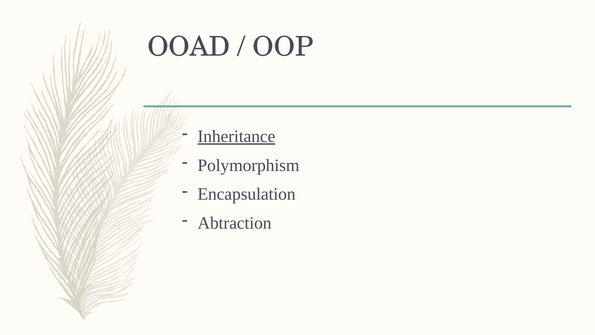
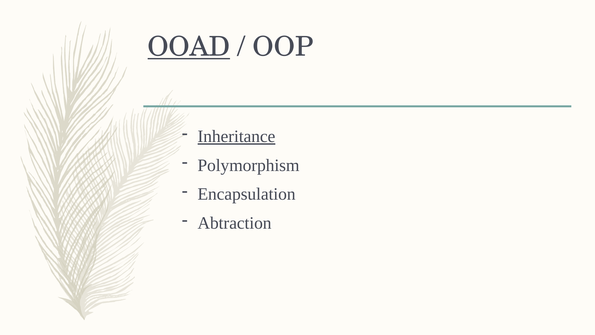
OOAD underline: none -> present
